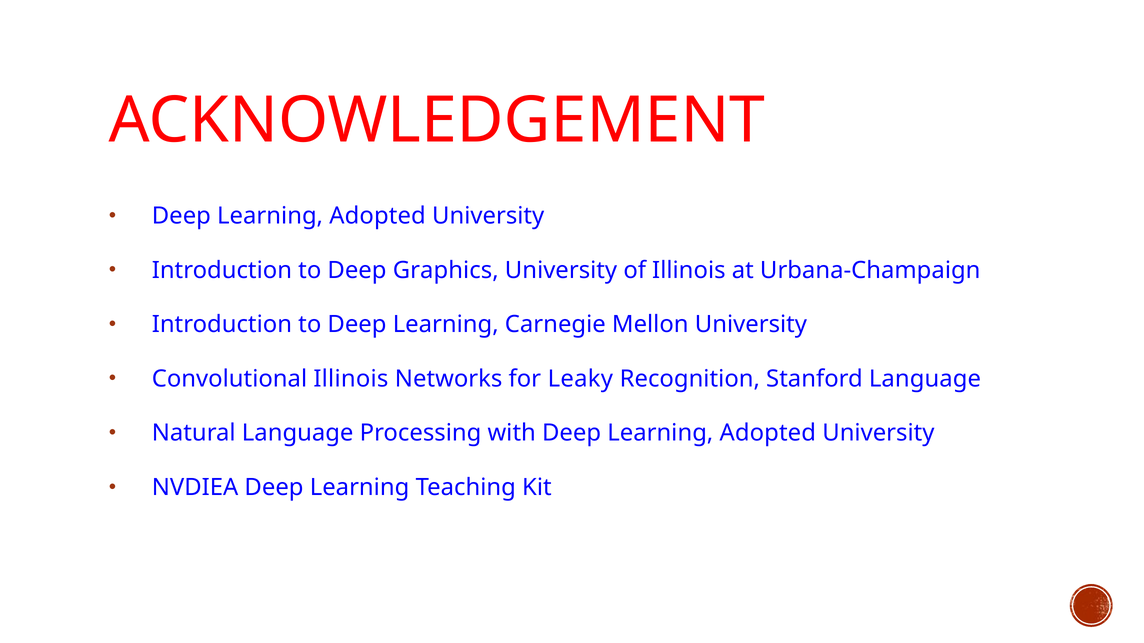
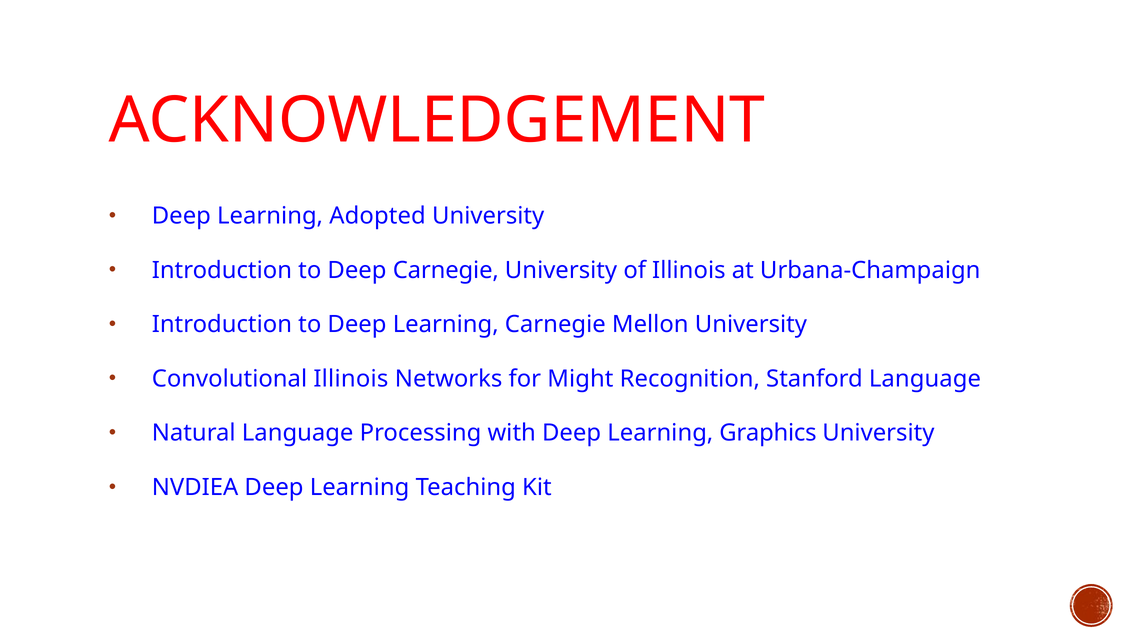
Deep Graphics: Graphics -> Carnegie
Leaky: Leaky -> Might
with Deep Learning Adopted: Adopted -> Graphics
